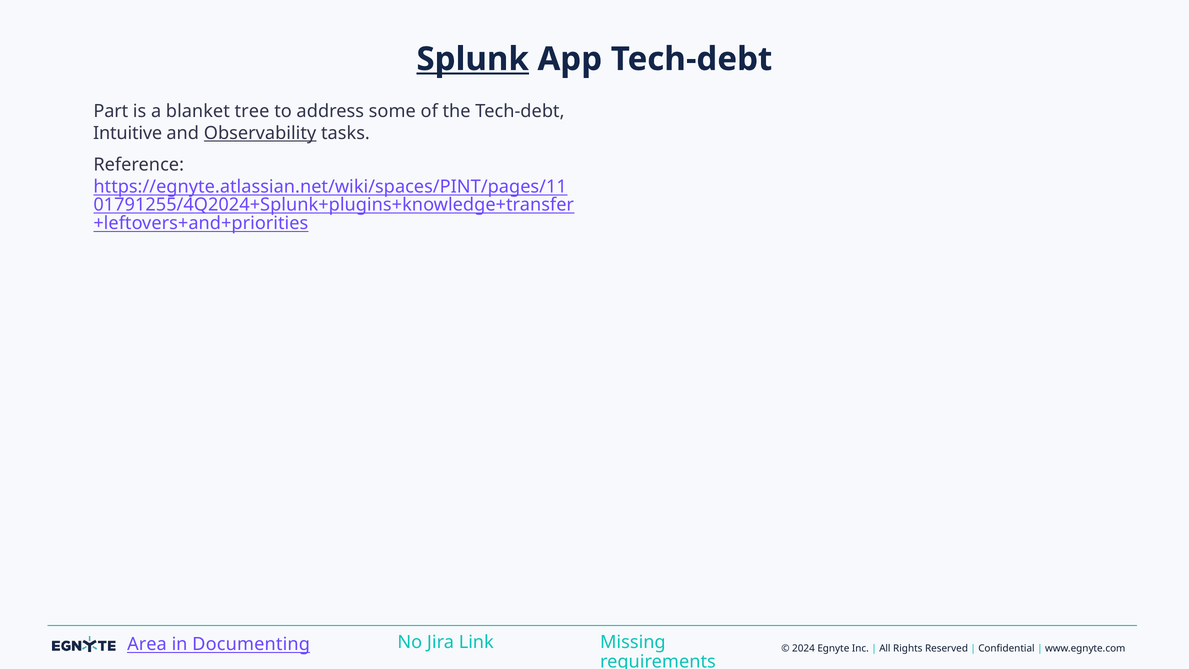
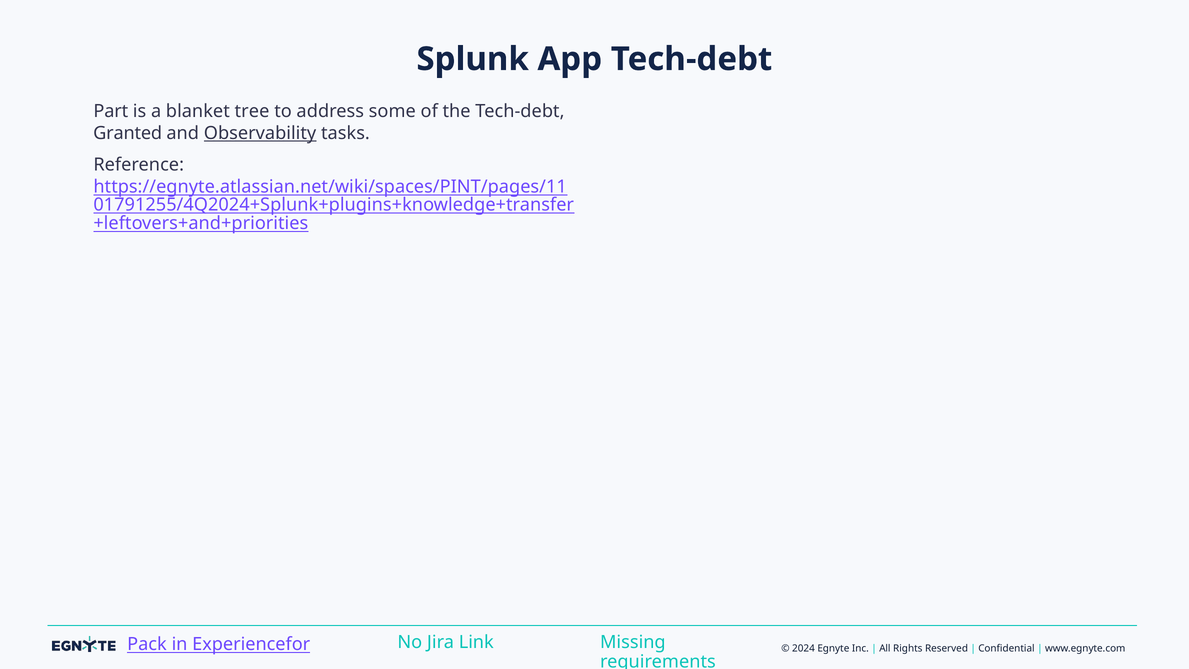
Splunk underline: present -> none
Intuitive: Intuitive -> Granted
Area: Area -> Pack
Documenting: Documenting -> Experiencefor
